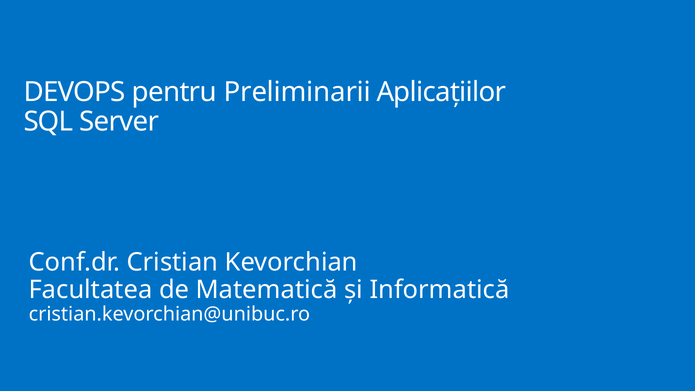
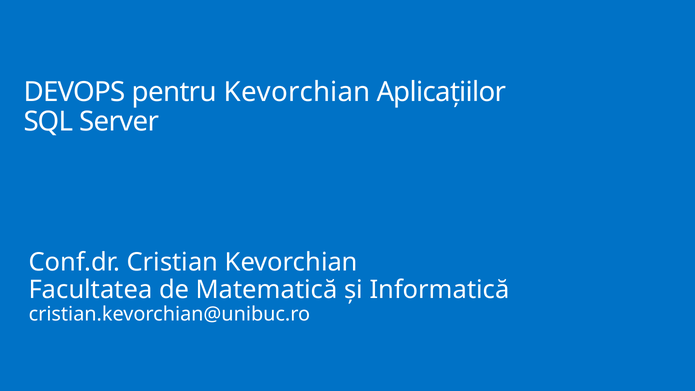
pentru Preliminarii: Preliminarii -> Kevorchian
